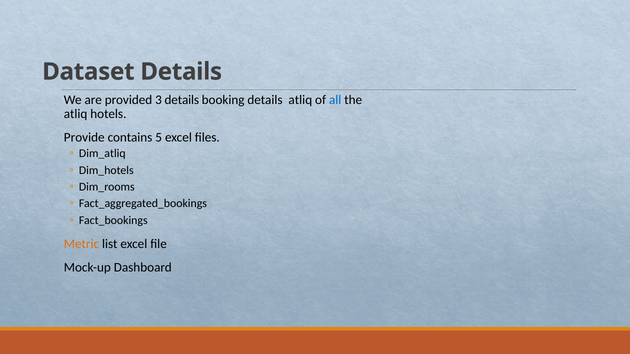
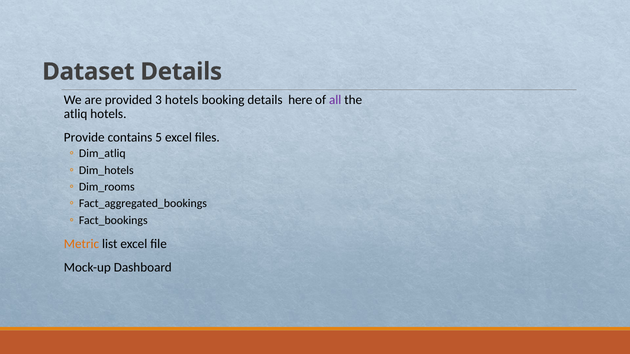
3 details: details -> hotels
details atliq: atliq -> here
all colour: blue -> purple
